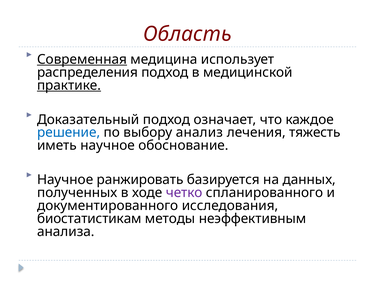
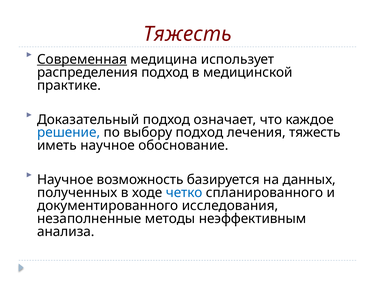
Область at (187, 34): Область -> Тяжесть
практике underline: present -> none
выбору анализ: анализ -> подход
ранжировать: ранжировать -> возможность
четко colour: purple -> blue
биостатистикам: биостатистикам -> незаполненные
